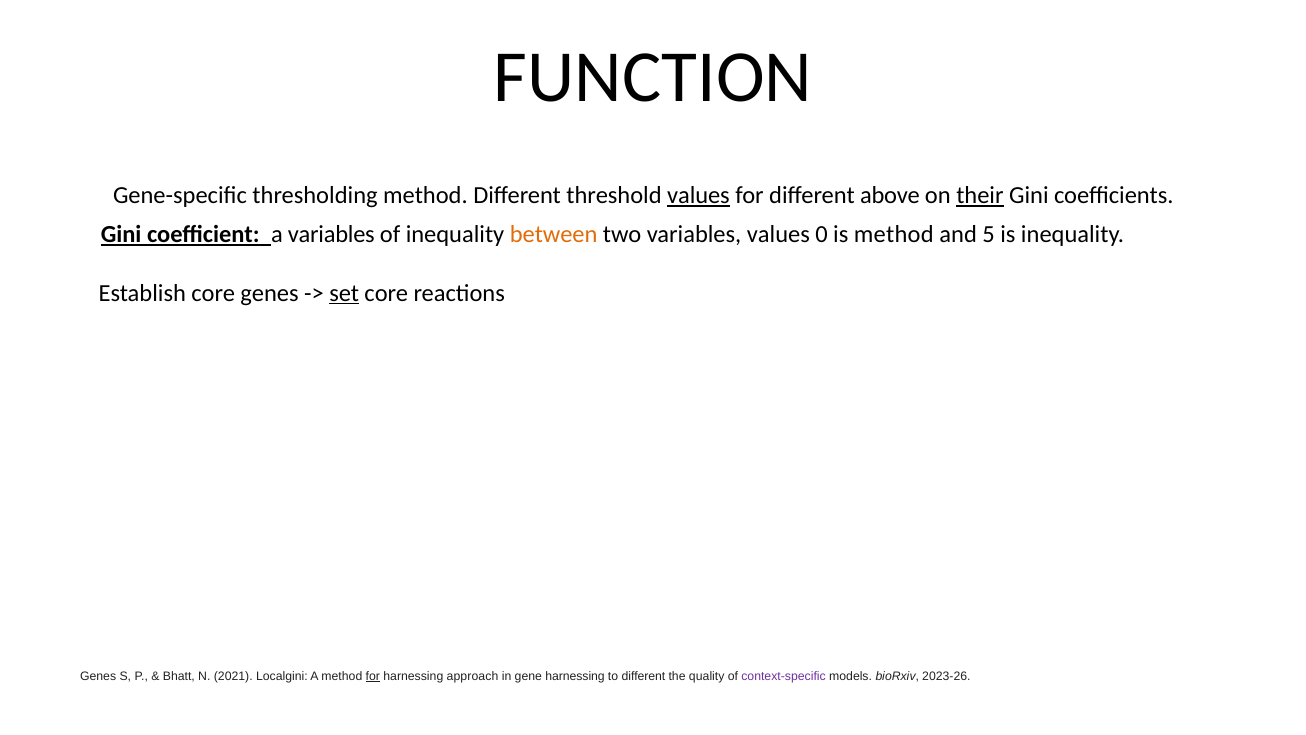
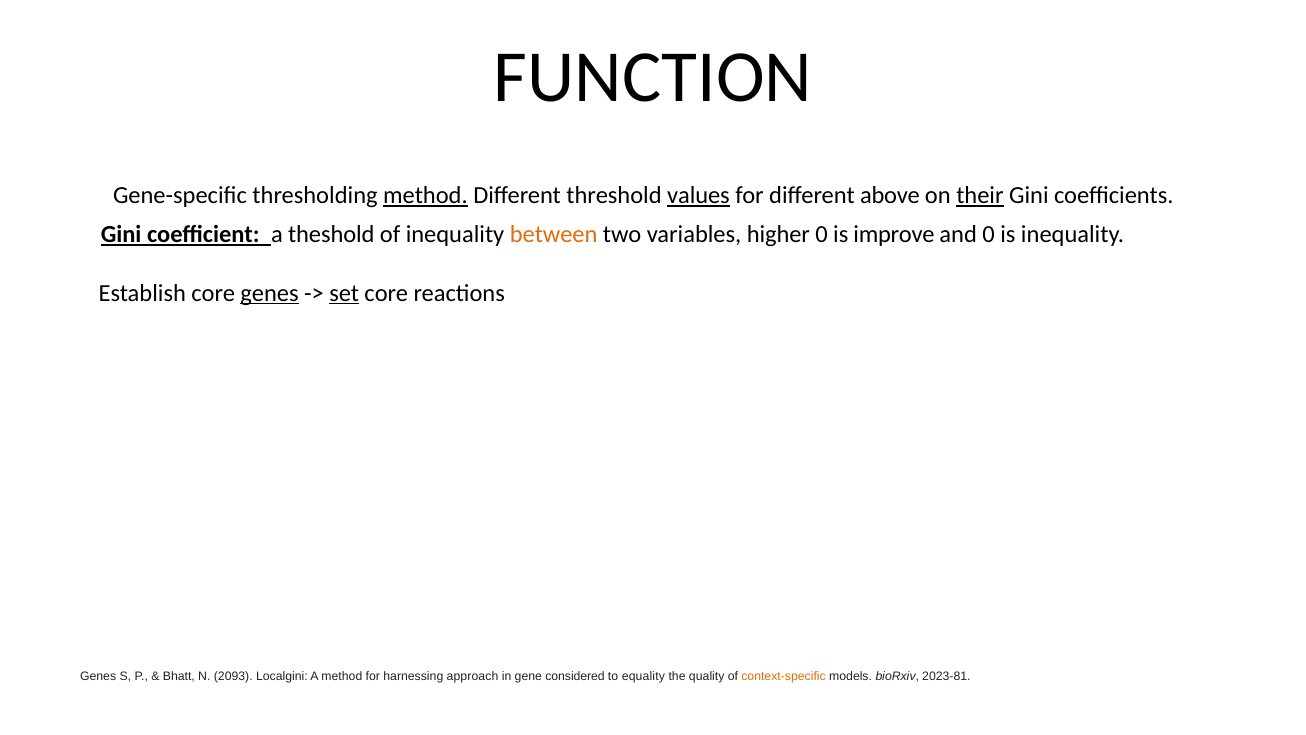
method at (425, 195) underline: none -> present
a variables: variables -> theshold
variables values: values -> higher
is method: method -> improve
and 5: 5 -> 0
genes at (270, 293) underline: none -> present
2021: 2021 -> 2093
for at (373, 676) underline: present -> none
gene harnessing: harnessing -> considered
to different: different -> equality
context-specific colour: purple -> orange
2023-26: 2023-26 -> 2023-81
